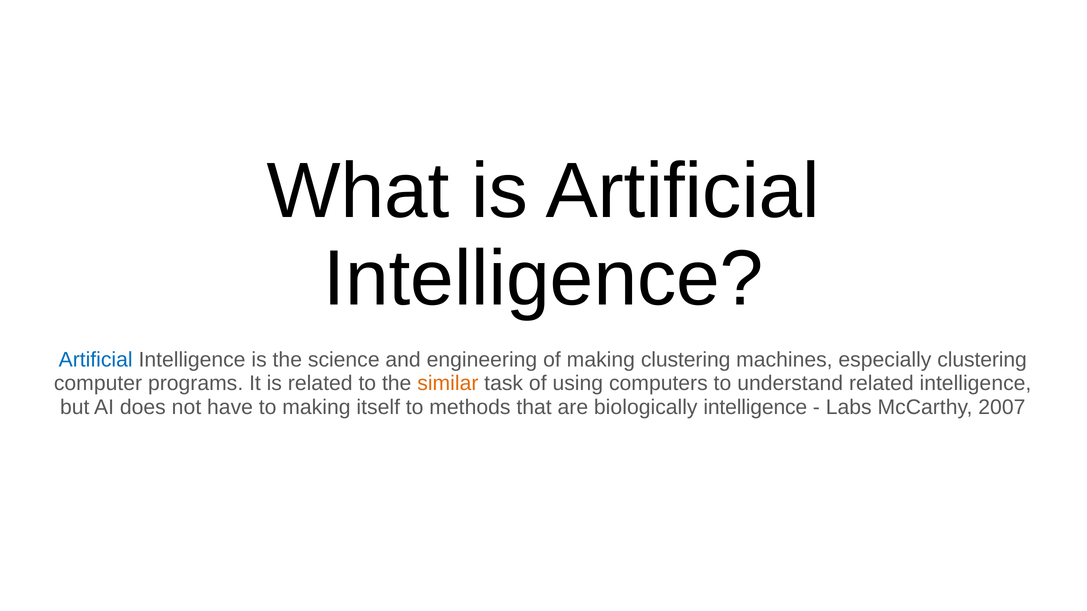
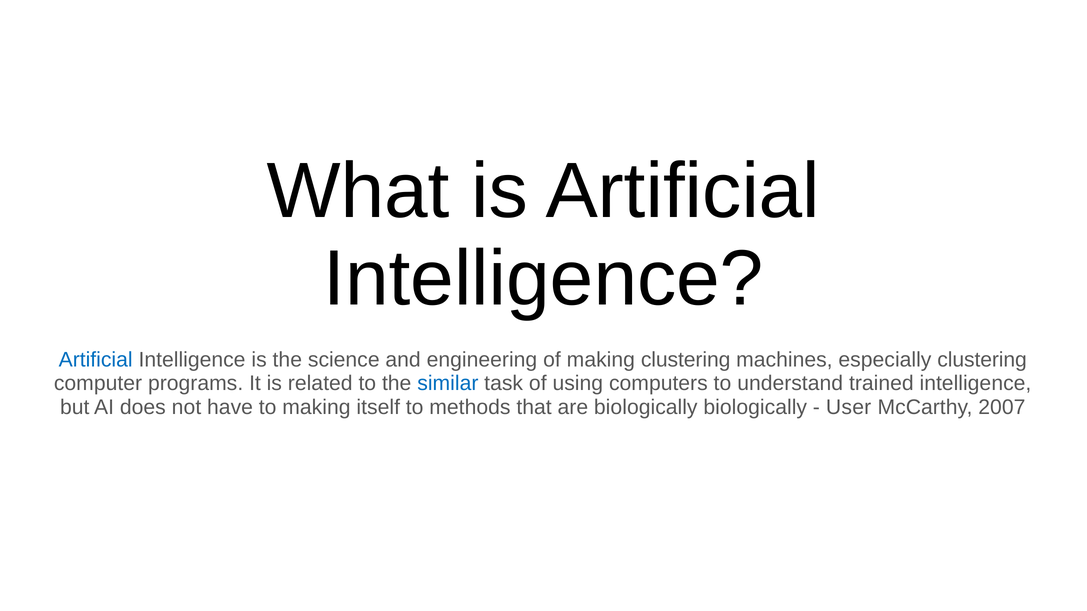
similar colour: orange -> blue
understand related: related -> trained
biologically intelligence: intelligence -> biologically
Labs: Labs -> User
